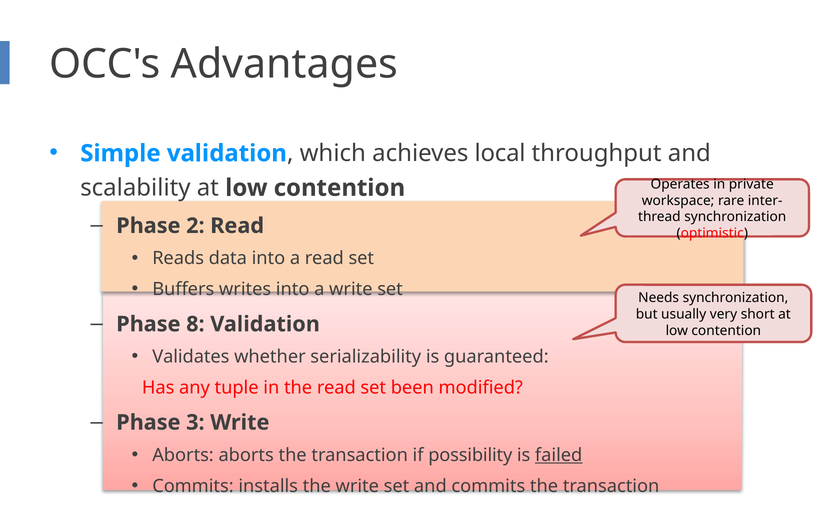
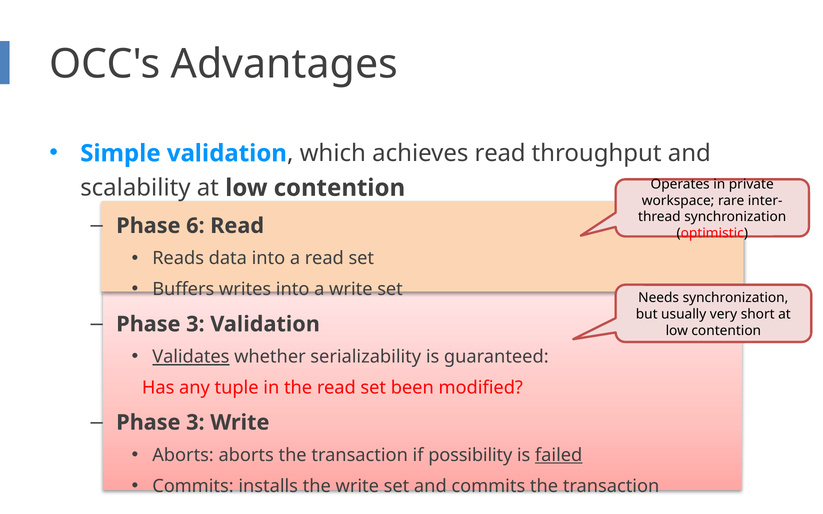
achieves local: local -> read
2: 2 -> 6
8 at (195, 324): 8 -> 3
Validates underline: none -> present
